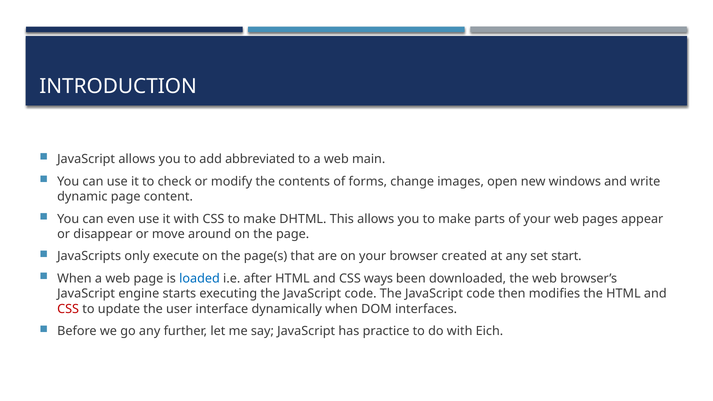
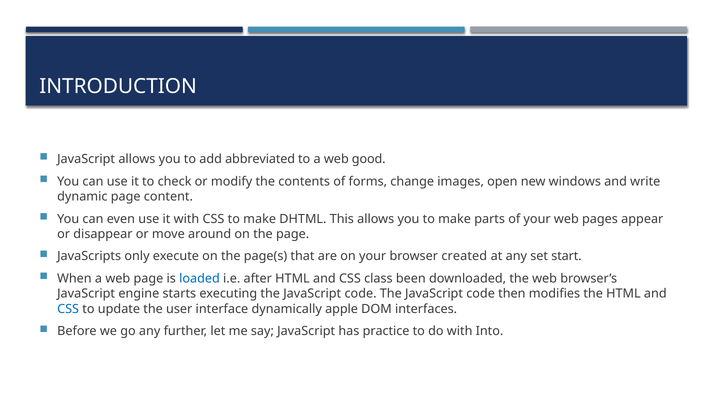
main: main -> good
ways: ways -> class
CSS at (68, 309) colour: red -> blue
dynamically when: when -> apple
Eich: Eich -> Into
